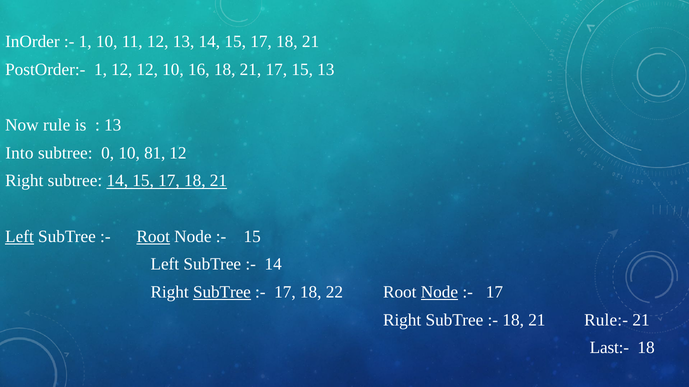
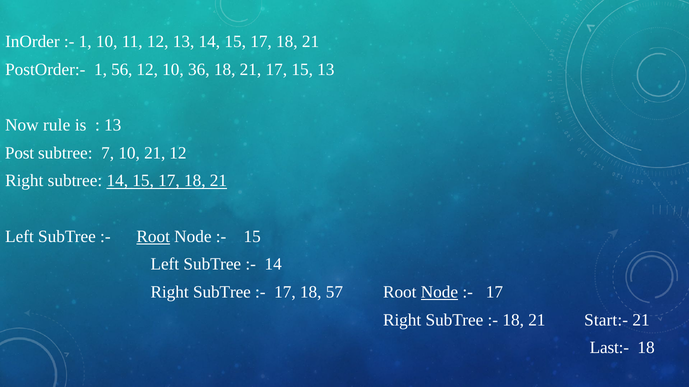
1 12: 12 -> 56
16: 16 -> 36
Into: Into -> Post
0: 0 -> 7
10 81: 81 -> 21
Left at (19, 237) underline: present -> none
SubTree at (222, 292) underline: present -> none
22: 22 -> 57
Rule:-: Rule:- -> Start:-
